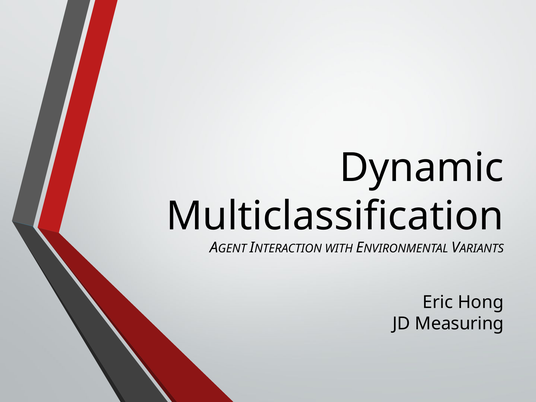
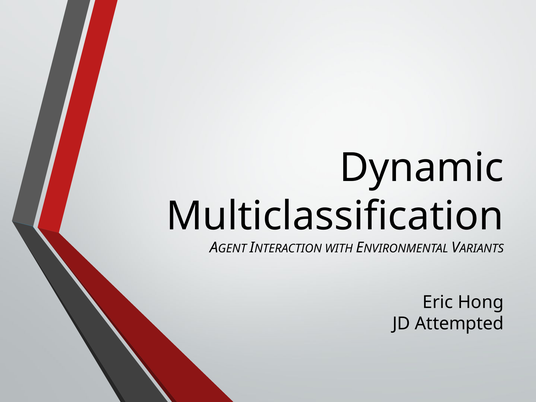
Measuring: Measuring -> Attempted
